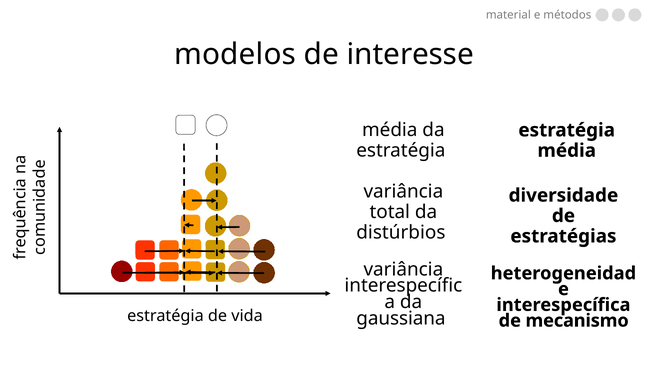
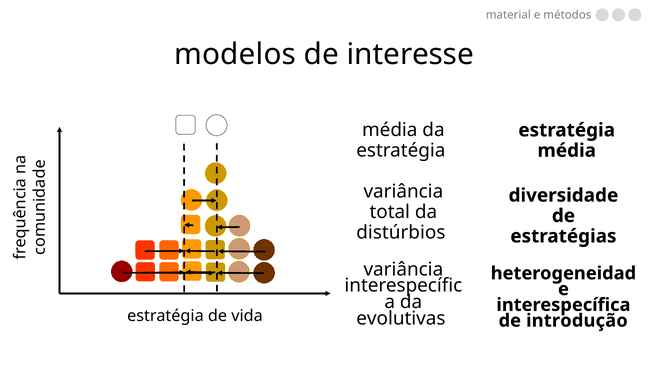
gaussiana: gaussiana -> evolutivas
mecanismo: mecanismo -> introdução
